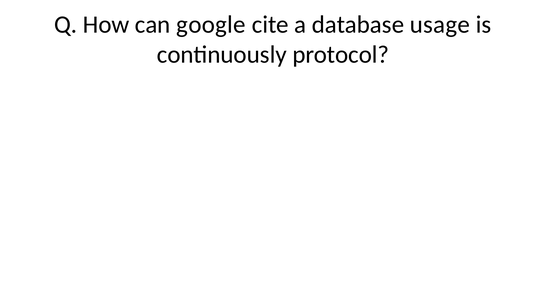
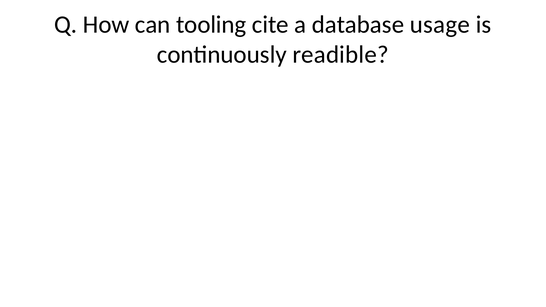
google: google -> tooling
protocol: protocol -> readible
